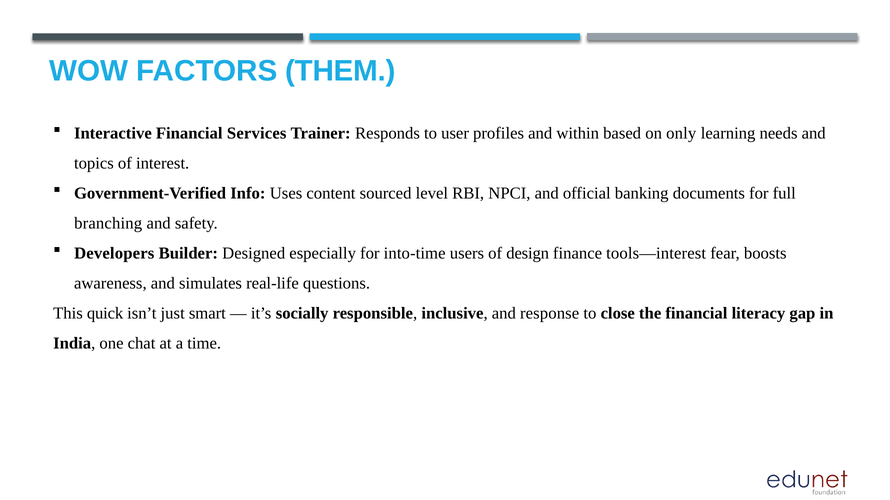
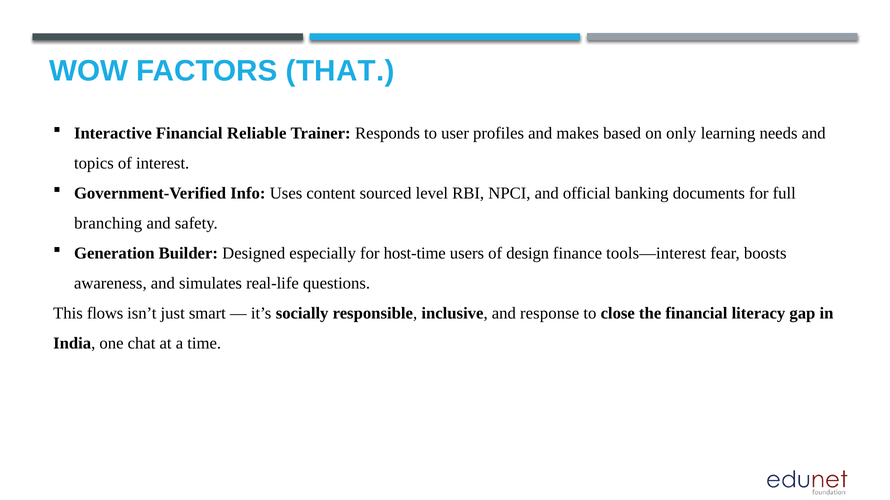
THEM: THEM -> THAT
Services: Services -> Reliable
within: within -> makes
Developers: Developers -> Generation
into-time: into-time -> host-time
quick: quick -> flows
